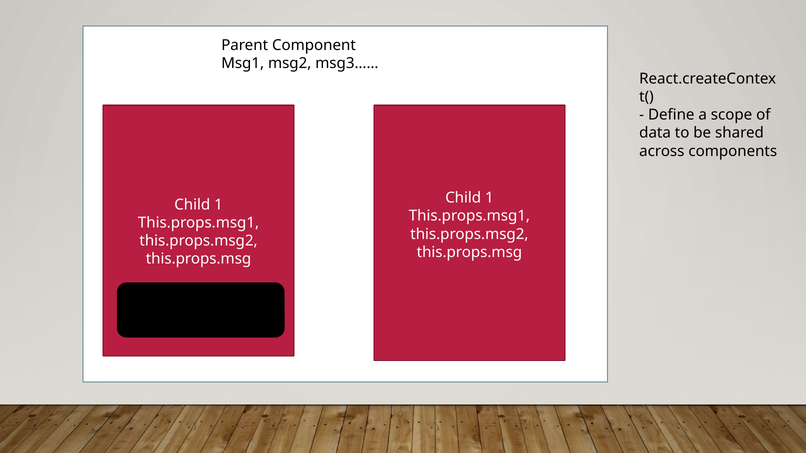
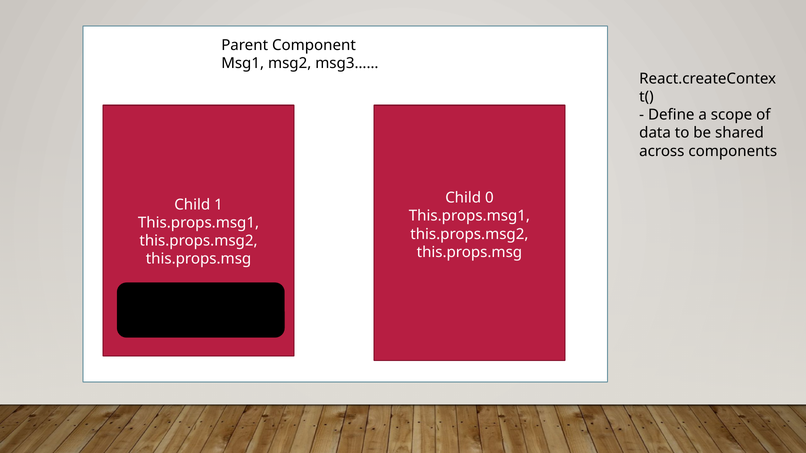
1 at (489, 198): 1 -> 0
